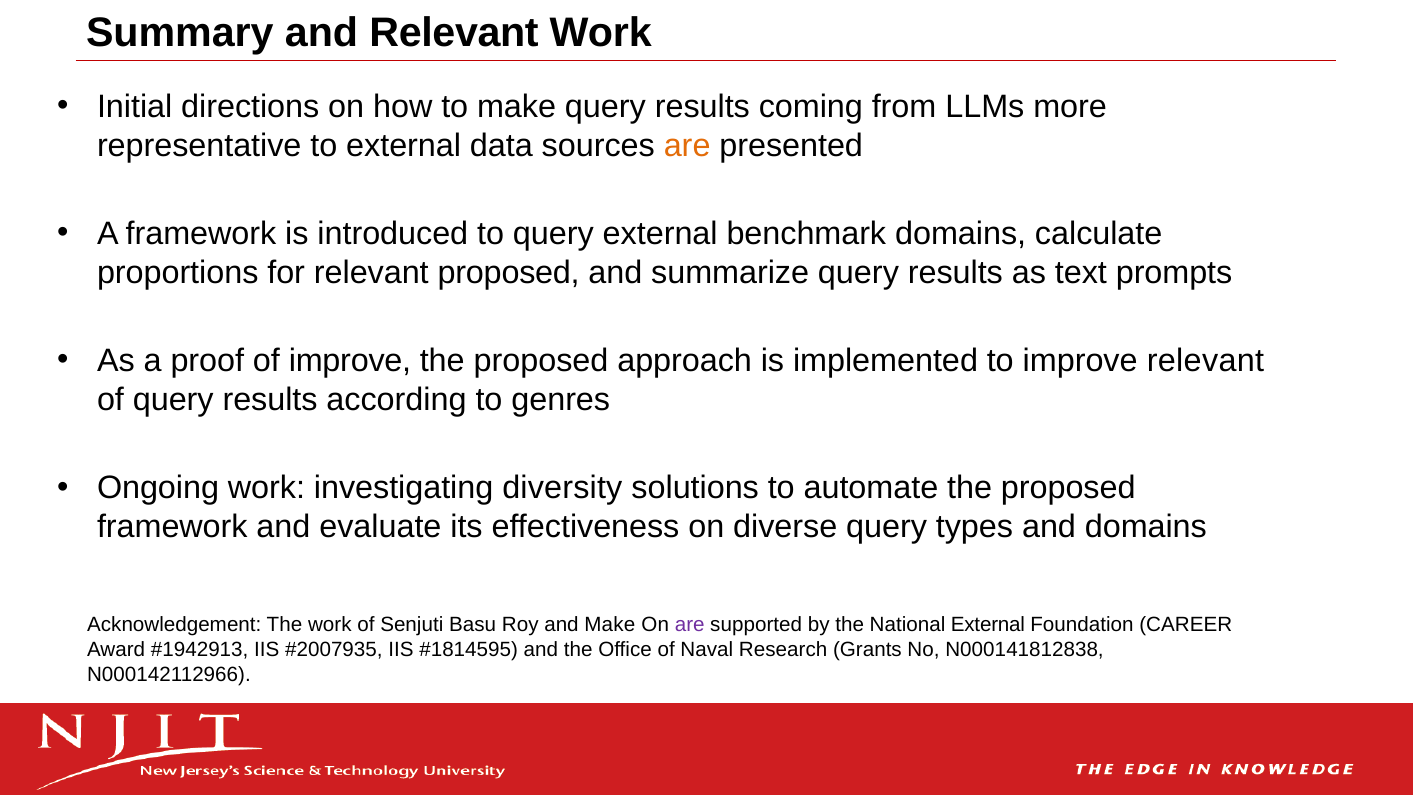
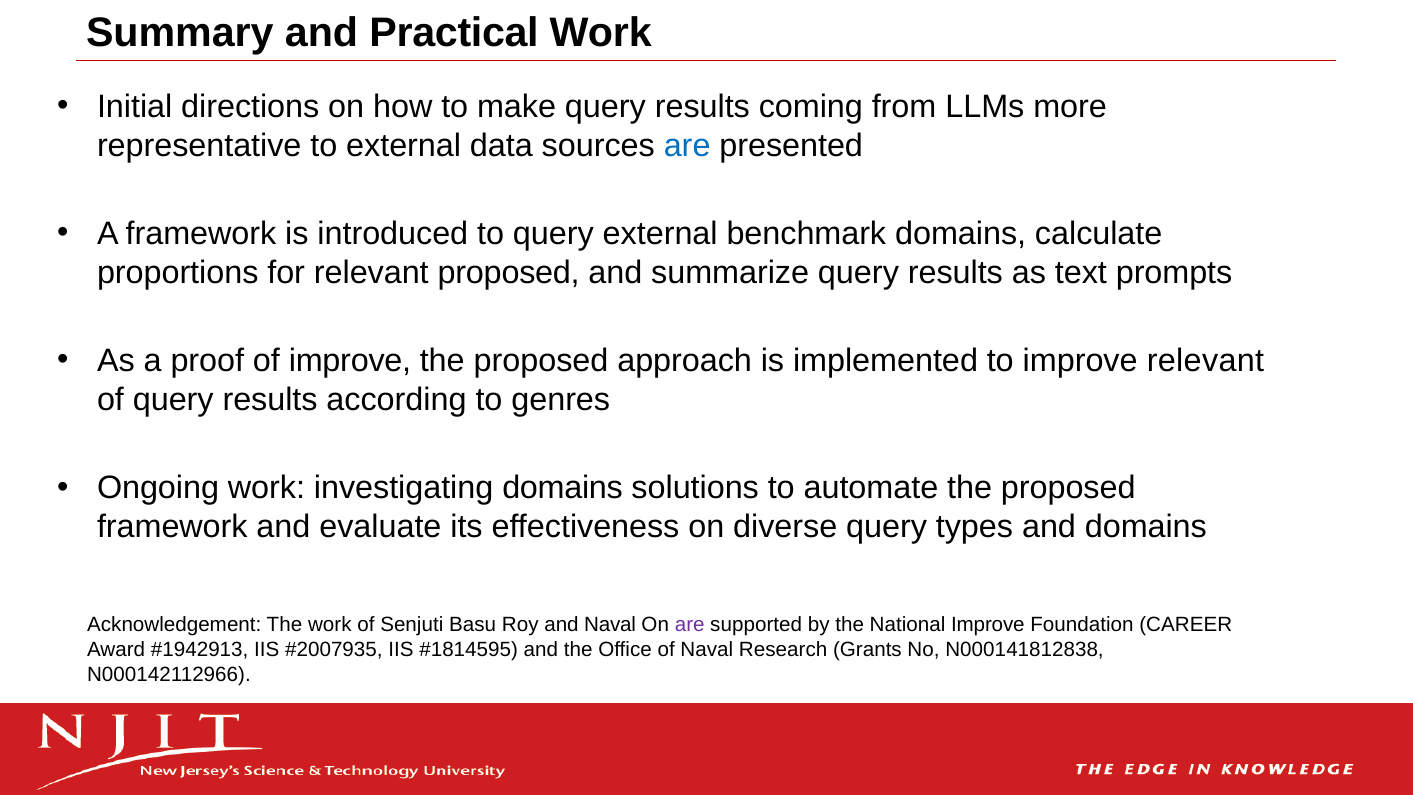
and Relevant: Relevant -> Practical
are at (687, 145) colour: orange -> blue
investigating diversity: diversity -> domains
and Make: Make -> Naval
National External: External -> Improve
